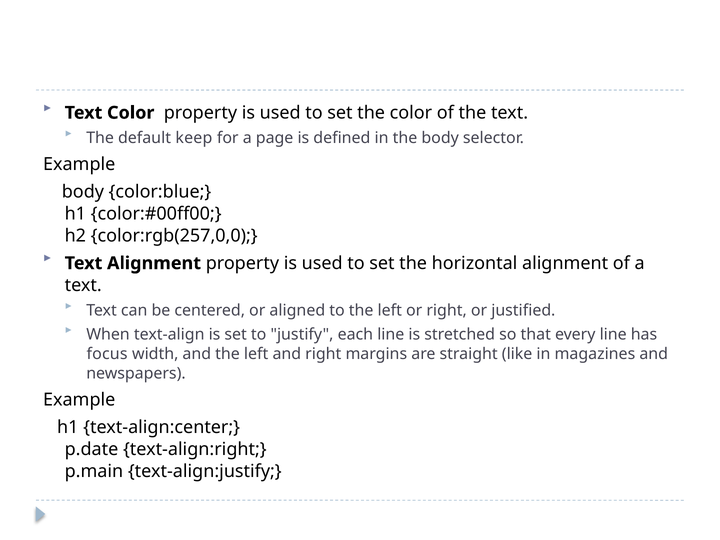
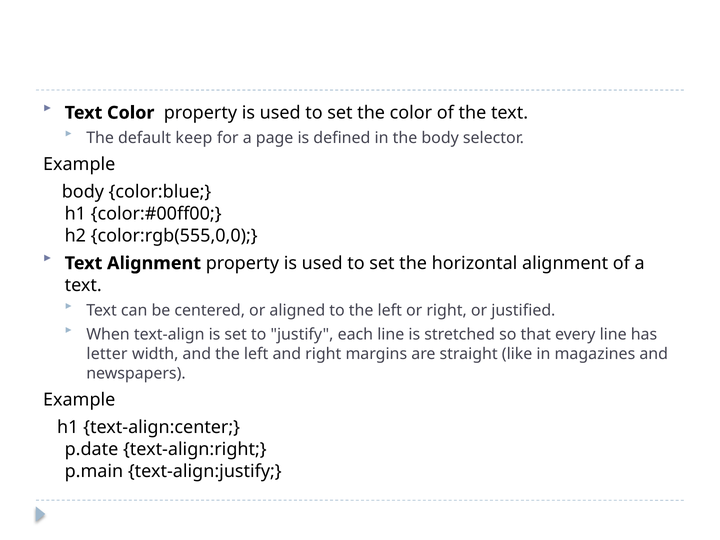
color:rgb(257,0,0: color:rgb(257,0,0 -> color:rgb(555,0,0
focus: focus -> letter
